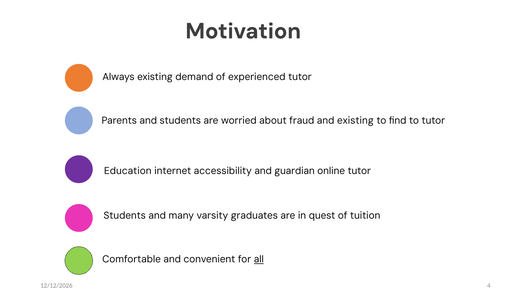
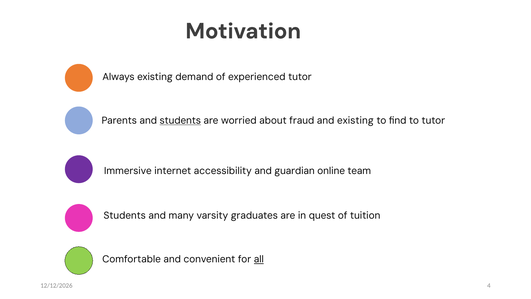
students at (180, 120) underline: none -> present
Education: Education -> Immersive
online tutor: tutor -> team
